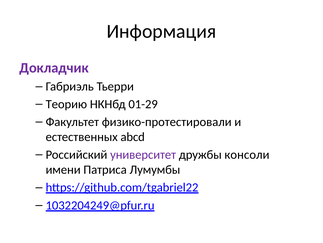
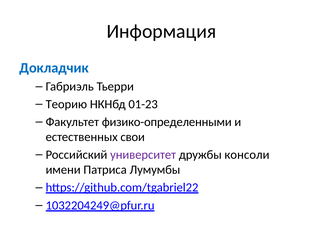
Докладчик colour: purple -> blue
01-29: 01-29 -> 01-23
физико-протестировали: физико-протестировали -> физико-определенными
abcd: abcd -> свои
